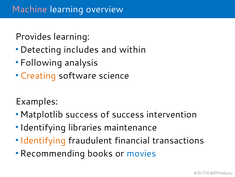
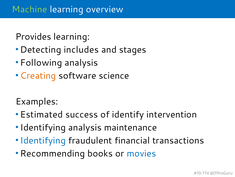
Machine colour: pink -> light green
within: within -> stages
Matplotlib: Matplotlib -> Estimated
of success: success -> identify
Identifying libraries: libraries -> analysis
Identifying at (43, 140) colour: orange -> blue
